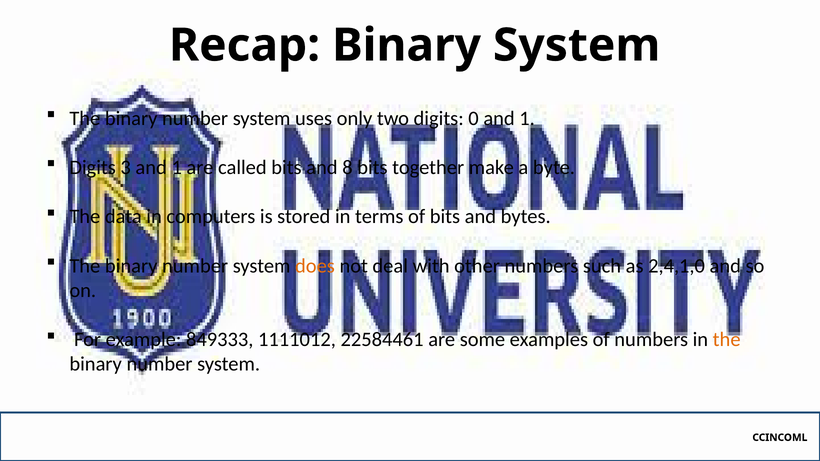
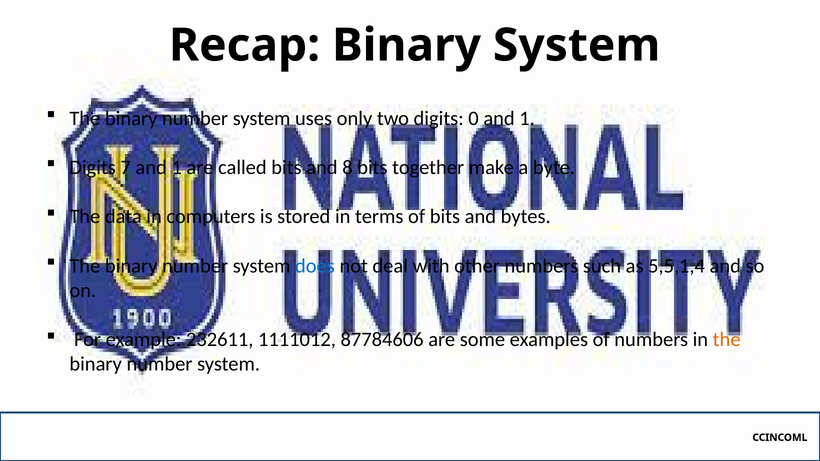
3: 3 -> 7
does colour: orange -> blue
2,4,1,0: 2,4,1,0 -> 5,5,1,4
849333: 849333 -> 232611
22584461: 22584461 -> 87784606
